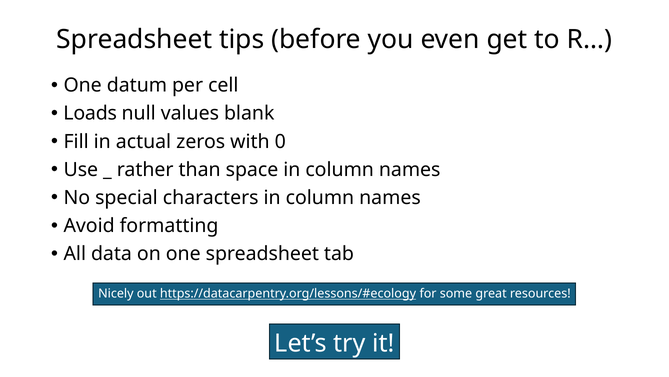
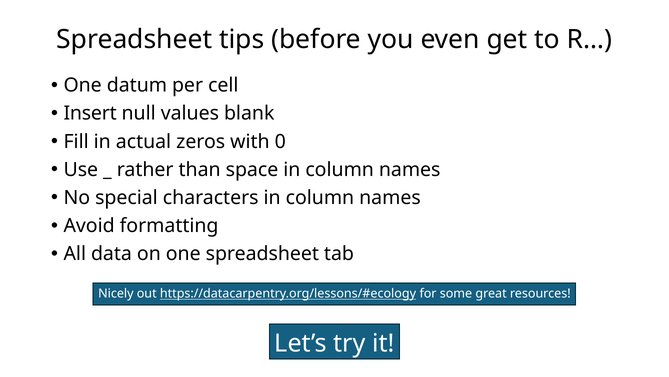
Loads: Loads -> Insert
